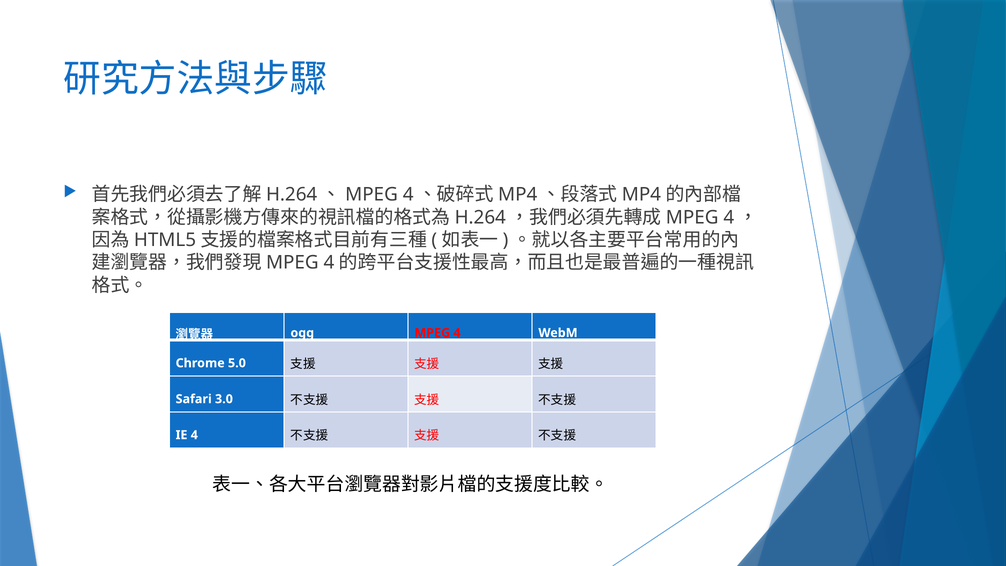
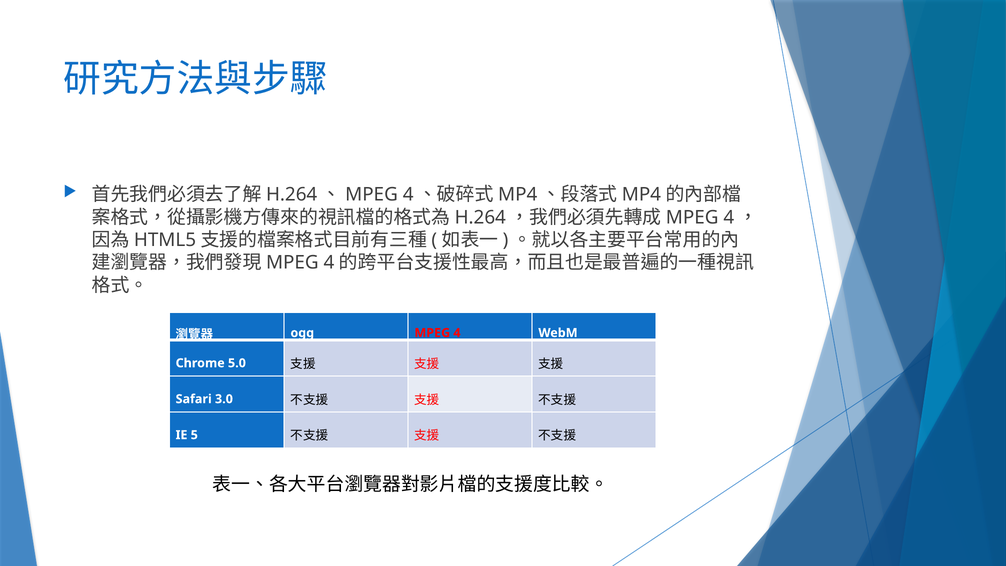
IE 4: 4 -> 5
